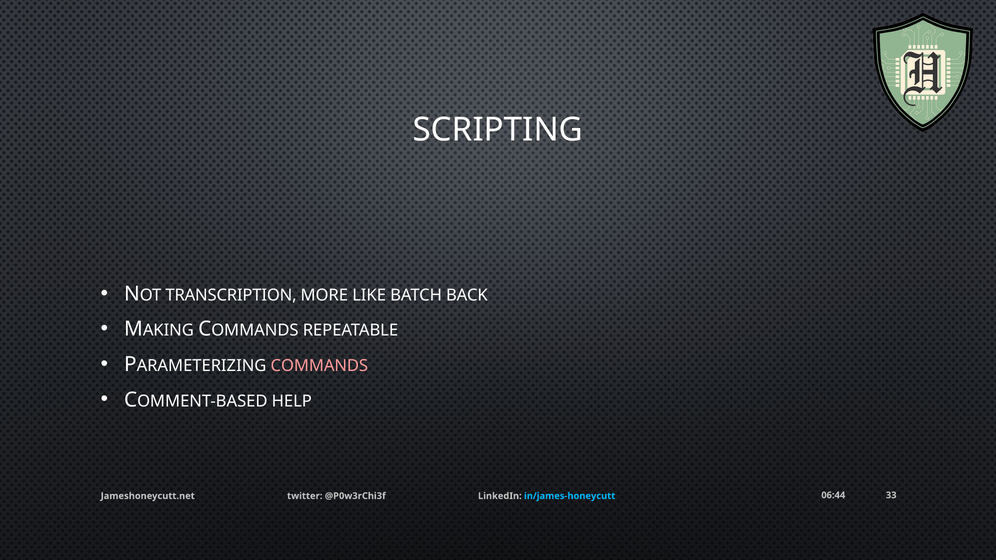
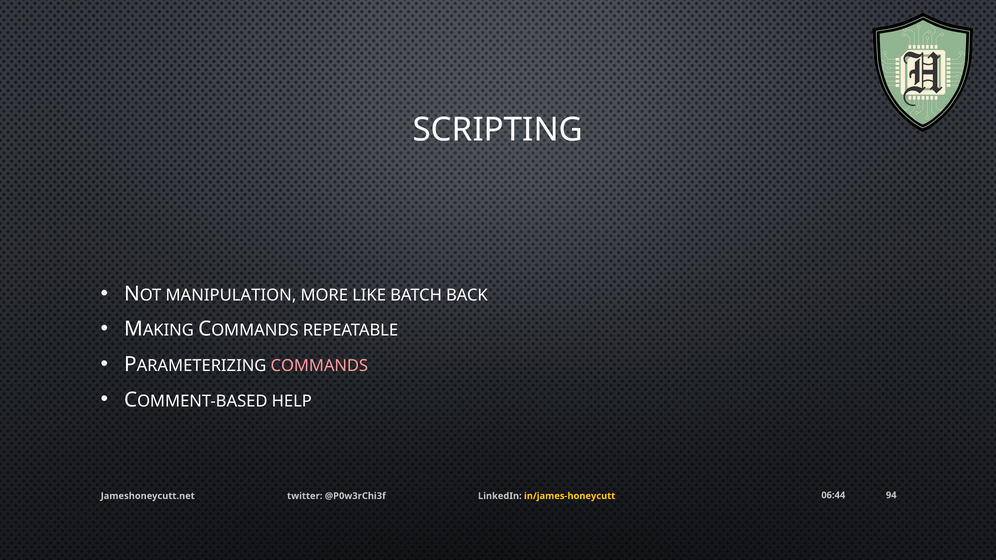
TRANSCRIPTION: TRANSCRIPTION -> MANIPULATION
33: 33 -> 94
in/james-honeycutt colour: light blue -> yellow
